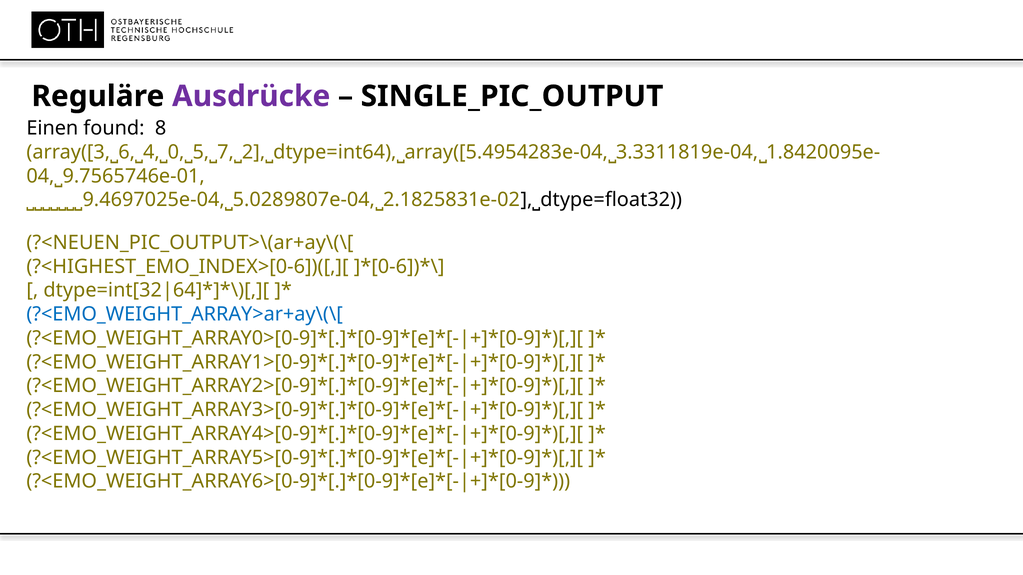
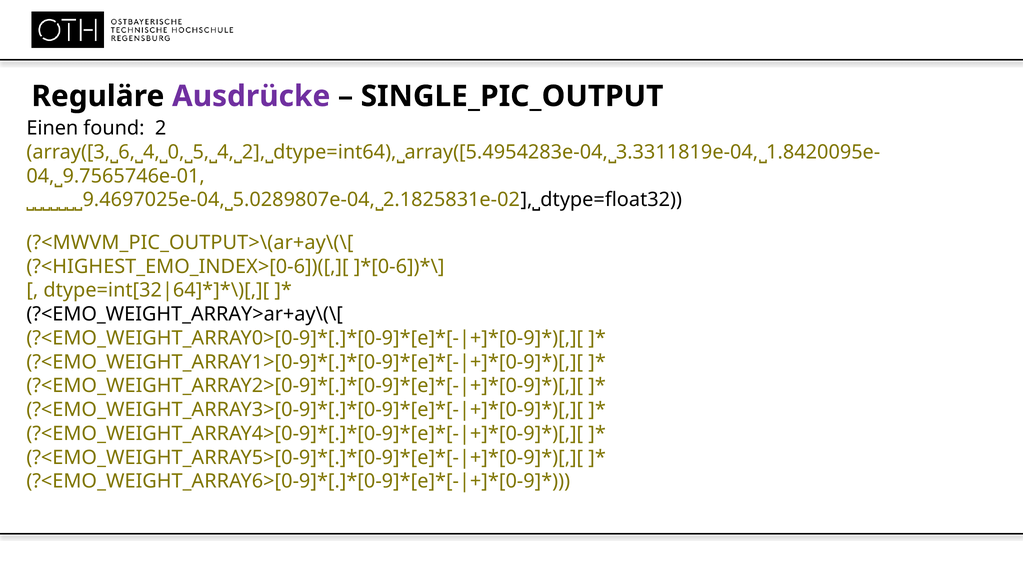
found 8: 8 -> 2
7 at (226, 152): 7 -> 4
?<NEUEN_PIC_OUTPUT>\(ar+ay\(\[: ?<NEUEN_PIC_OUTPUT>\(ar+ay\(\[ -> ?<MWVM_PIC_OUTPUT>\(ar+ay\(\[
?<EMO_WEIGHT_ARRAY>ar+ay\(\[ colour: blue -> black
